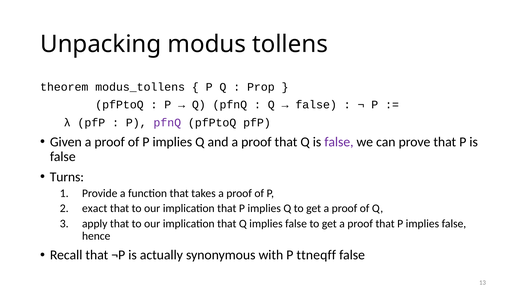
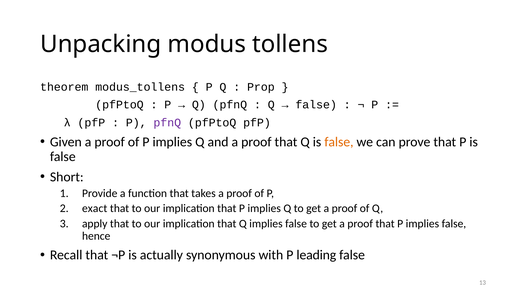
false at (339, 142) colour: purple -> orange
Turns: Turns -> Short
ttneqff: ttneqff -> leading
